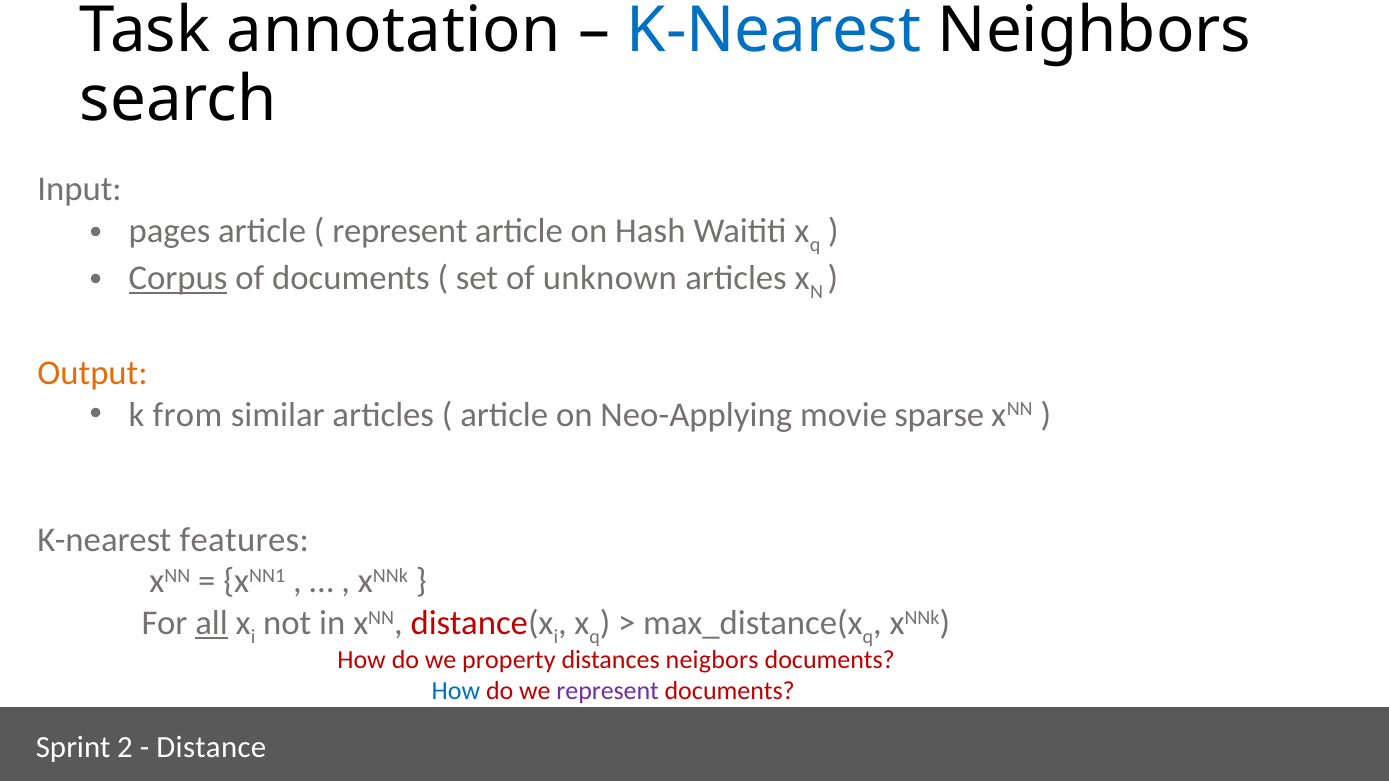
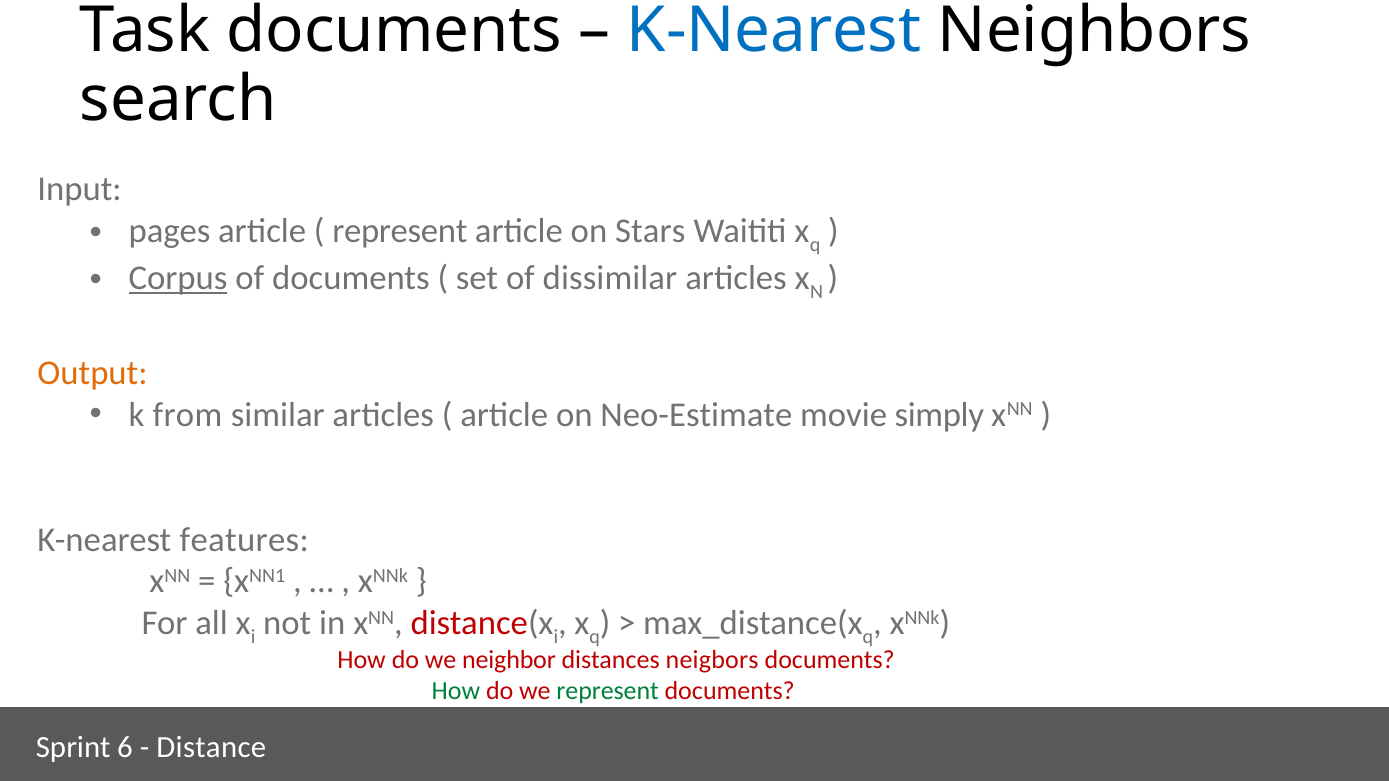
Task annotation: annotation -> documents
Hash: Hash -> Stars
unknown: unknown -> dissimilar
Neo-Applying: Neo-Applying -> Neo-Estimate
sparse: sparse -> simply
all underline: present -> none
property: property -> neighbor
How at (456, 691) colour: blue -> green
represent at (608, 691) colour: purple -> green
2: 2 -> 6
